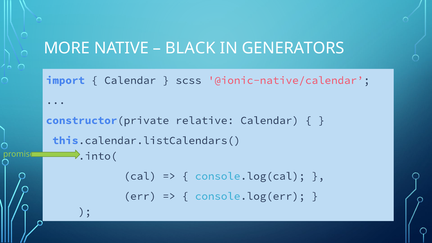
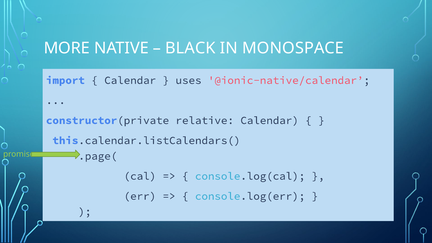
GENERATORS: GENERATORS -> MONOSPACE
scss: scss -> uses
.into(: .into( -> .page(
